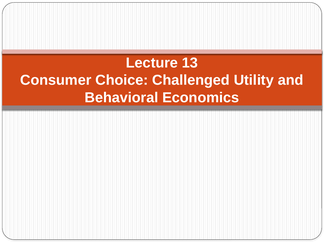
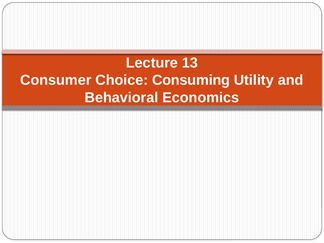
Challenged: Challenged -> Consuming
